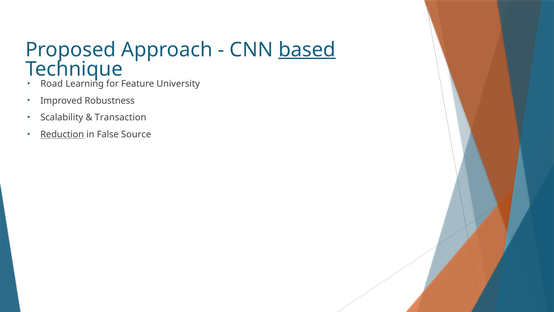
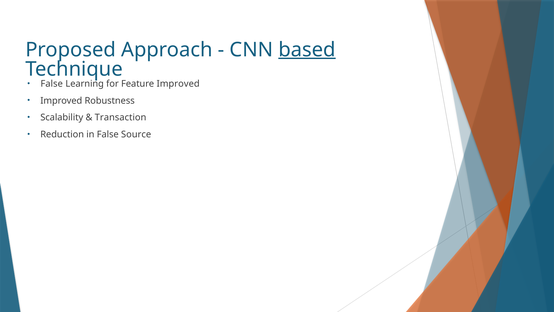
Road at (52, 84): Road -> False
Feature University: University -> Improved
Reduction underline: present -> none
